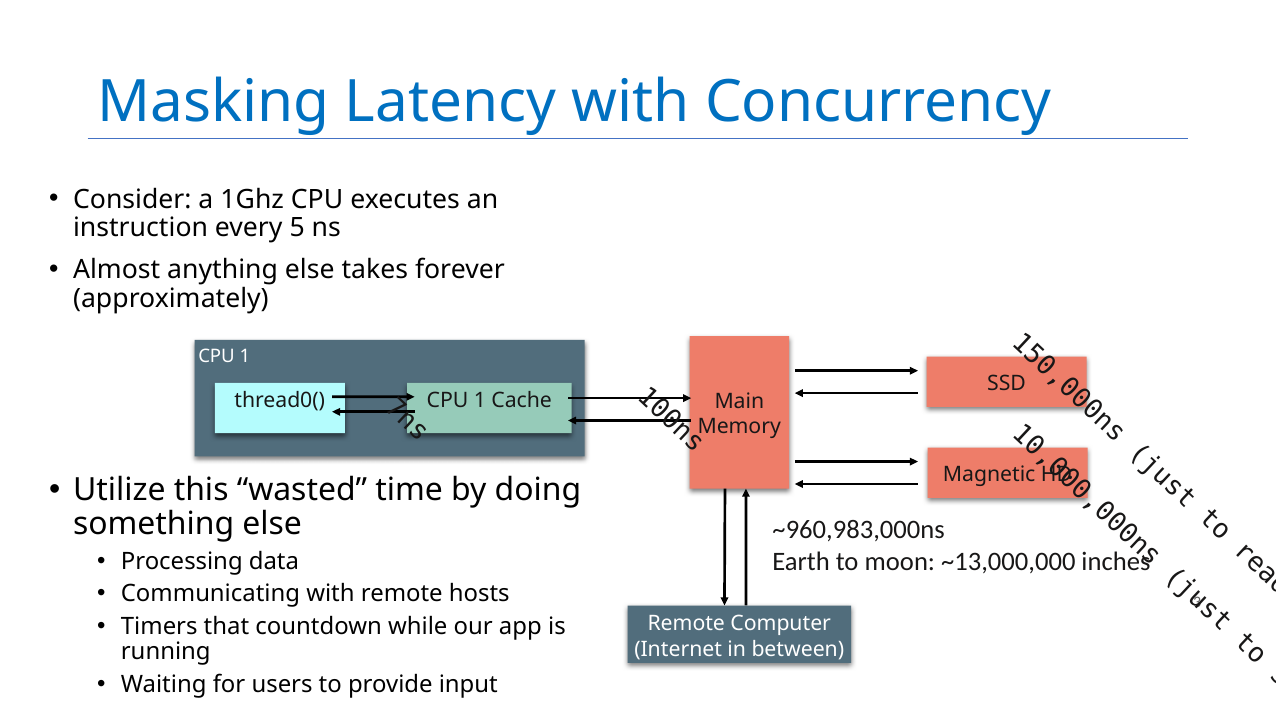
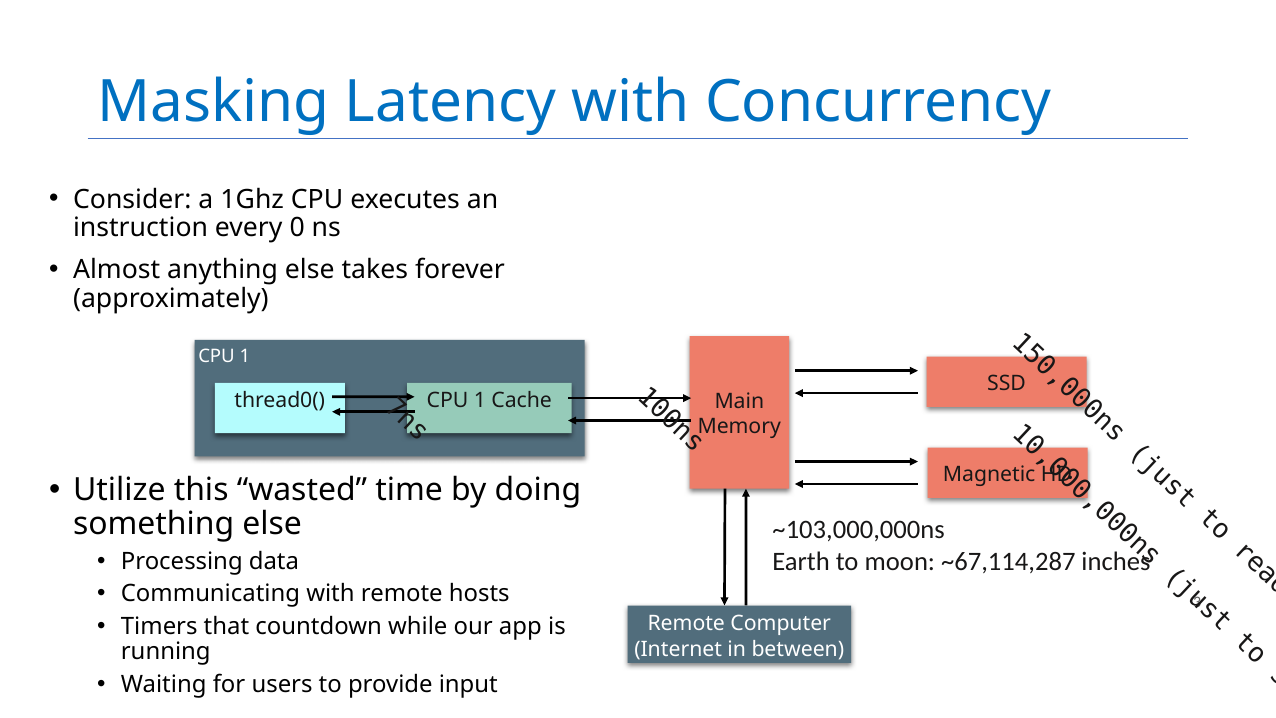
every 5: 5 -> 0
~960,983,000ns: ~960,983,000ns -> ~103,000,000ns
~13,000,000: ~13,000,000 -> ~67,114,287
